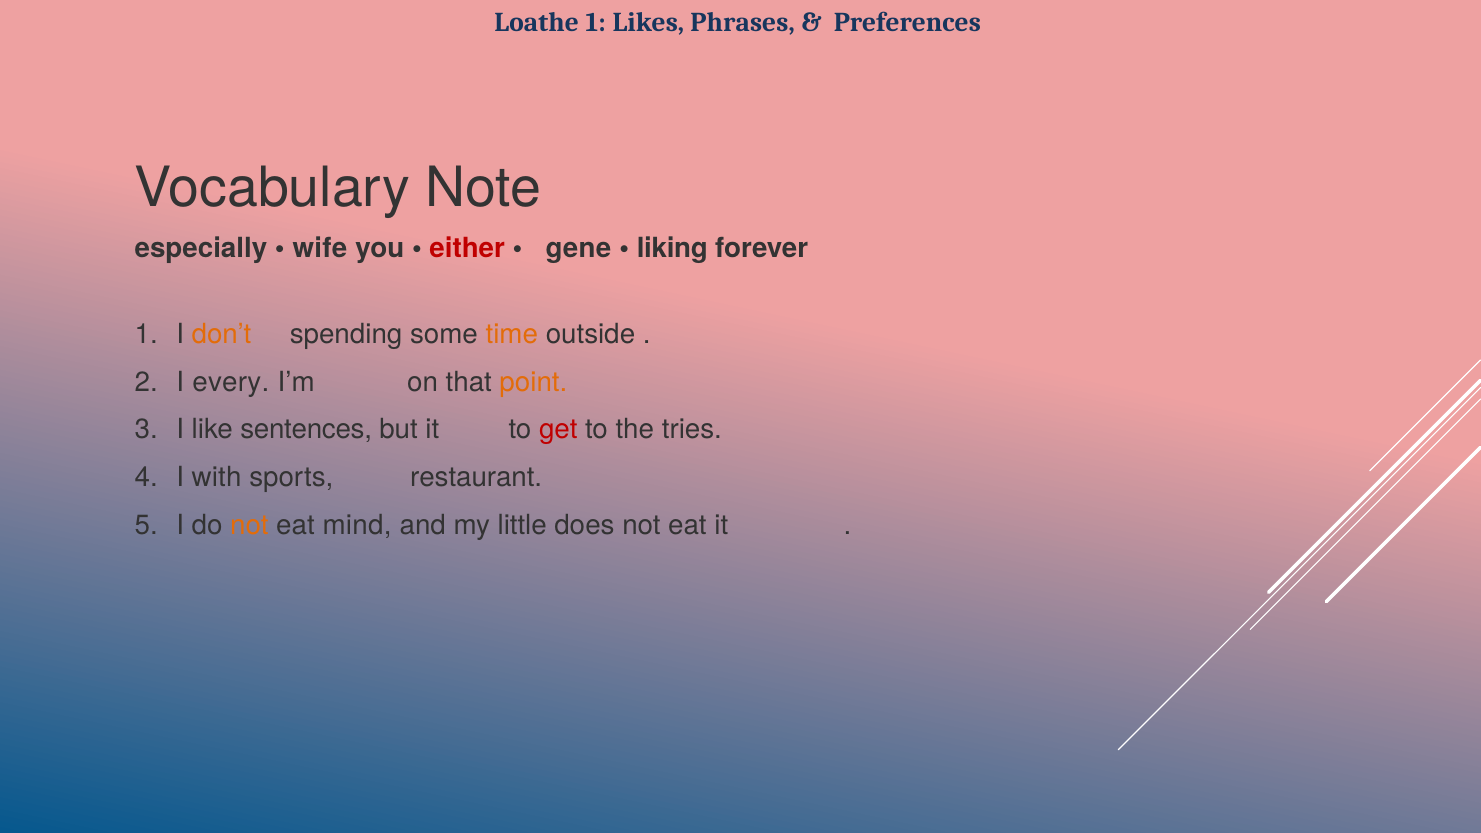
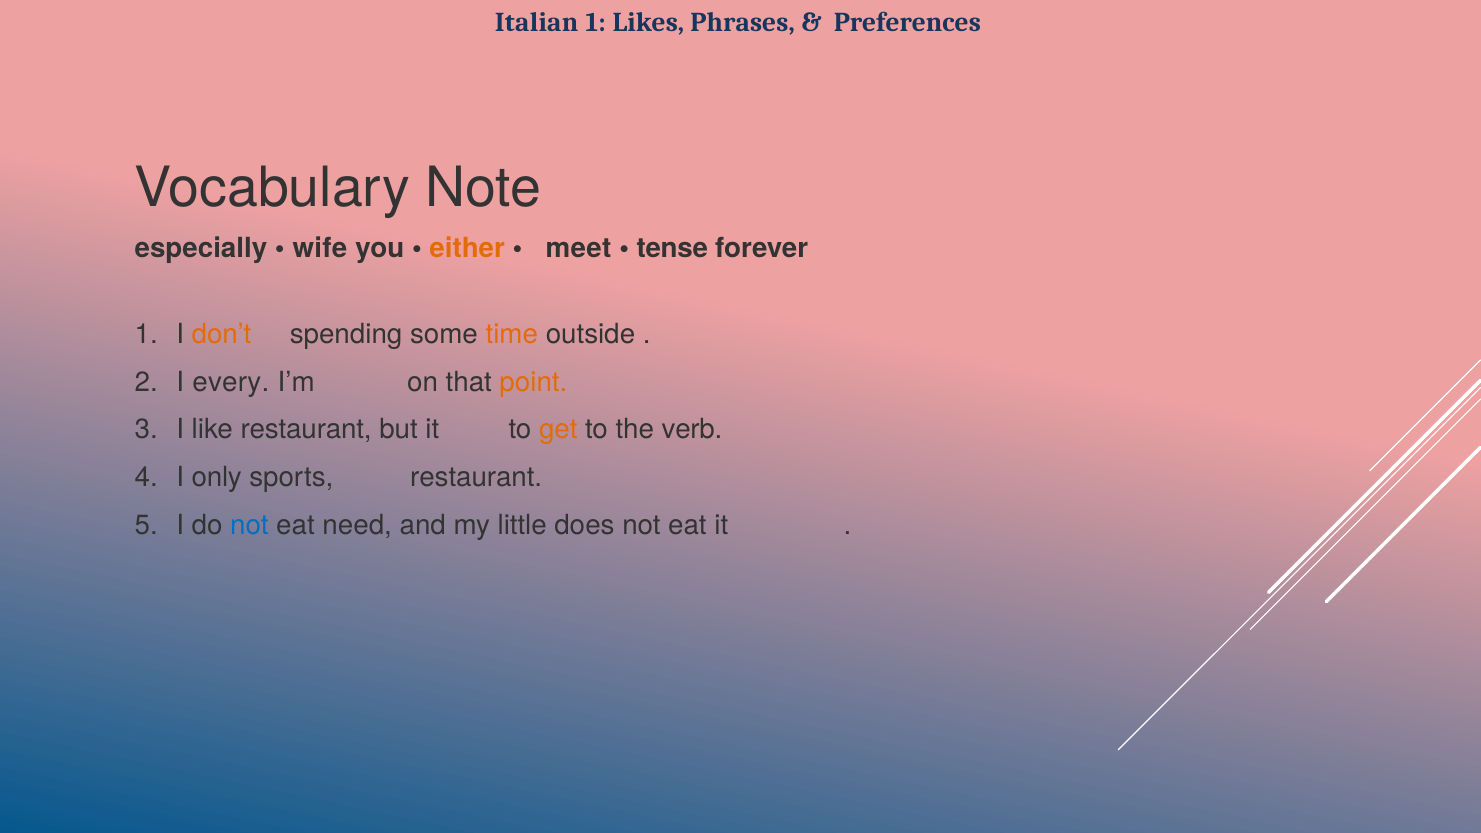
Loathe: Loathe -> Italian
either colour: red -> orange
gene: gene -> meet
liking: liking -> tense
like sentences: sentences -> restaurant
get colour: red -> orange
tries: tries -> verb
with: with -> only
not at (249, 526) colour: orange -> blue
mind: mind -> need
